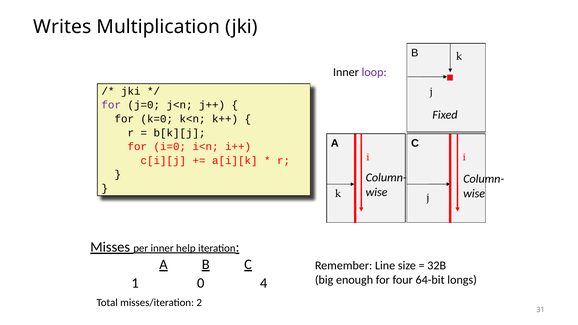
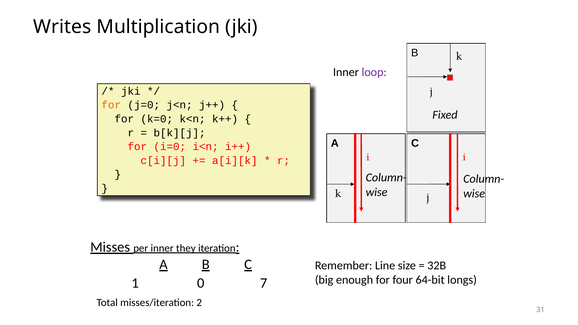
for at (111, 105) colour: purple -> orange
help: help -> they
4: 4 -> 7
